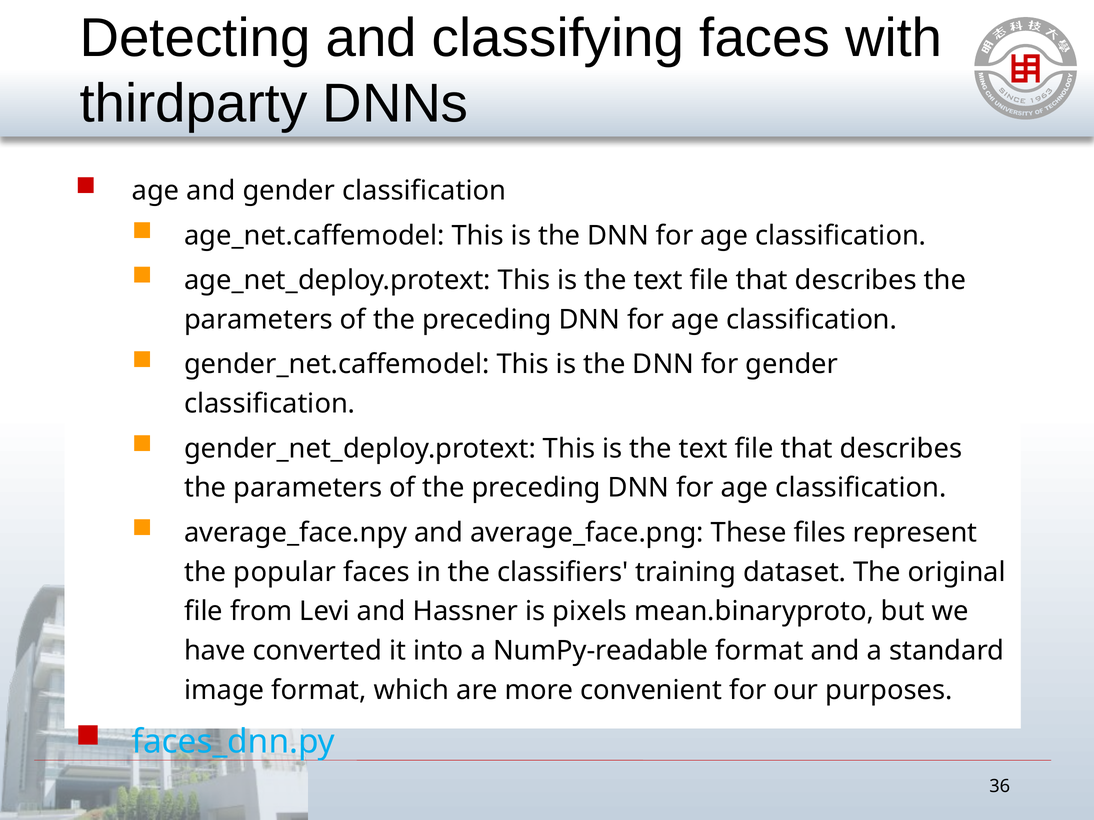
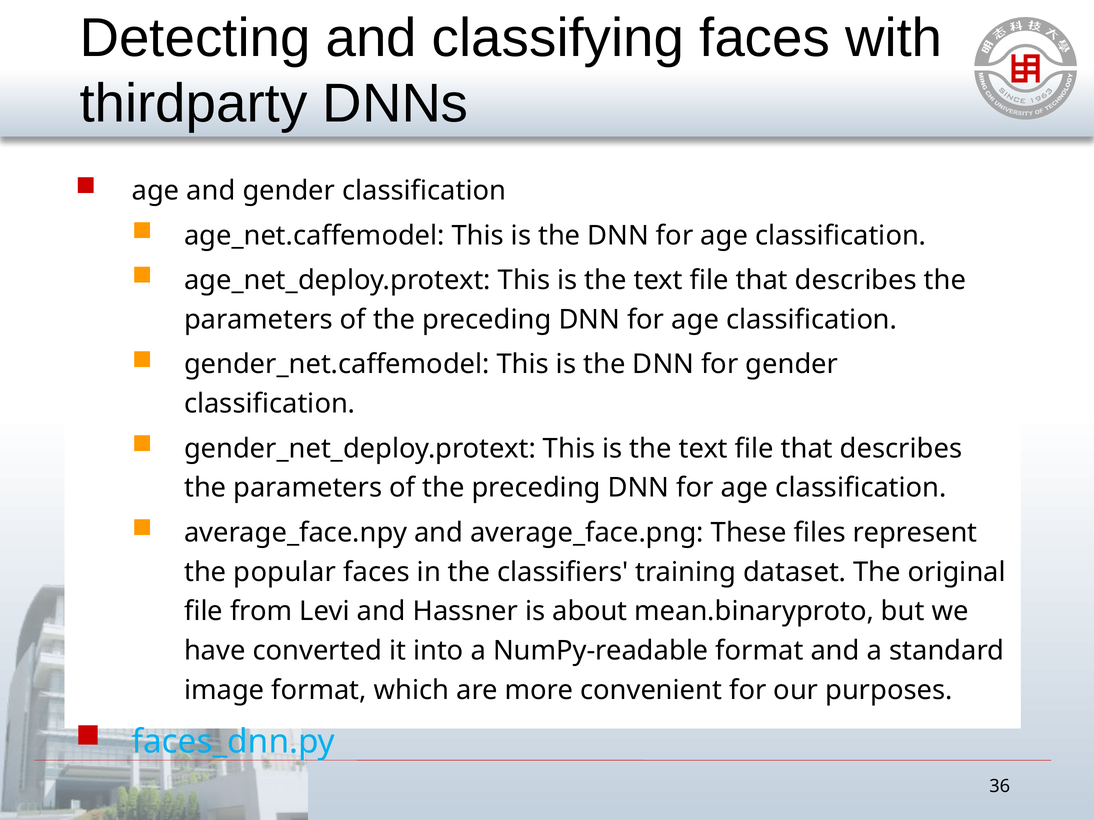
pixels: pixels -> about
